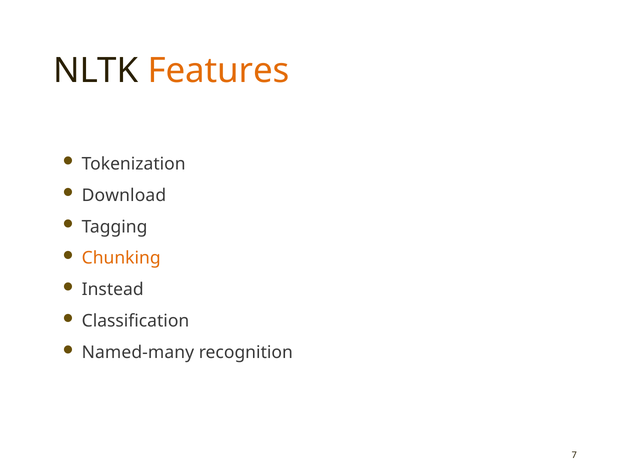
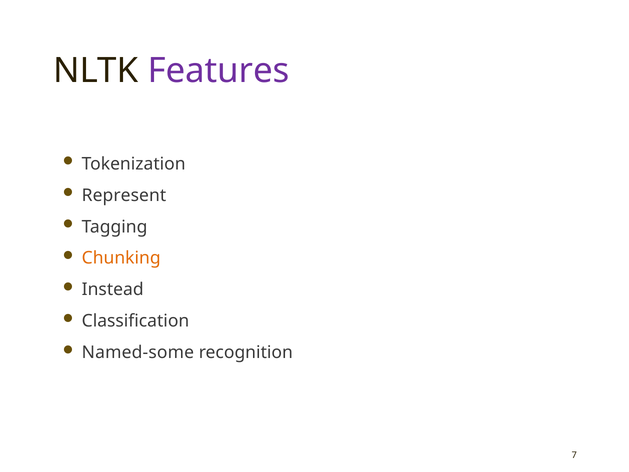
Features colour: orange -> purple
Download: Download -> Represent
Named-many: Named-many -> Named-some
